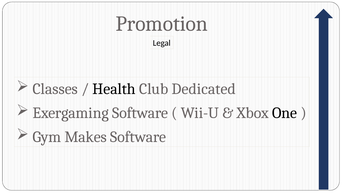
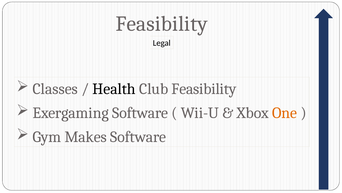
Promotion at (162, 24): Promotion -> Feasibility
Club Dedicated: Dedicated -> Feasibility
One colour: black -> orange
